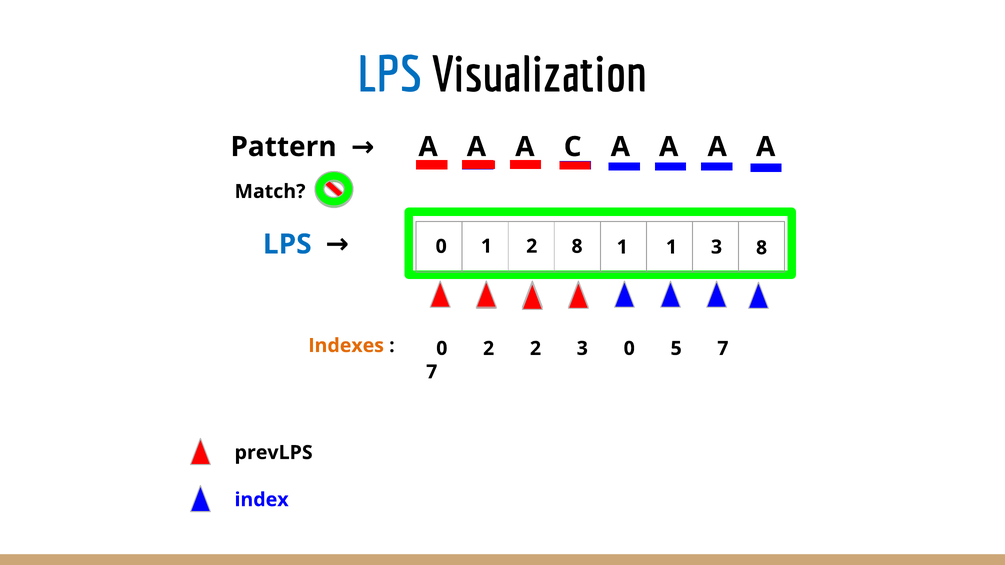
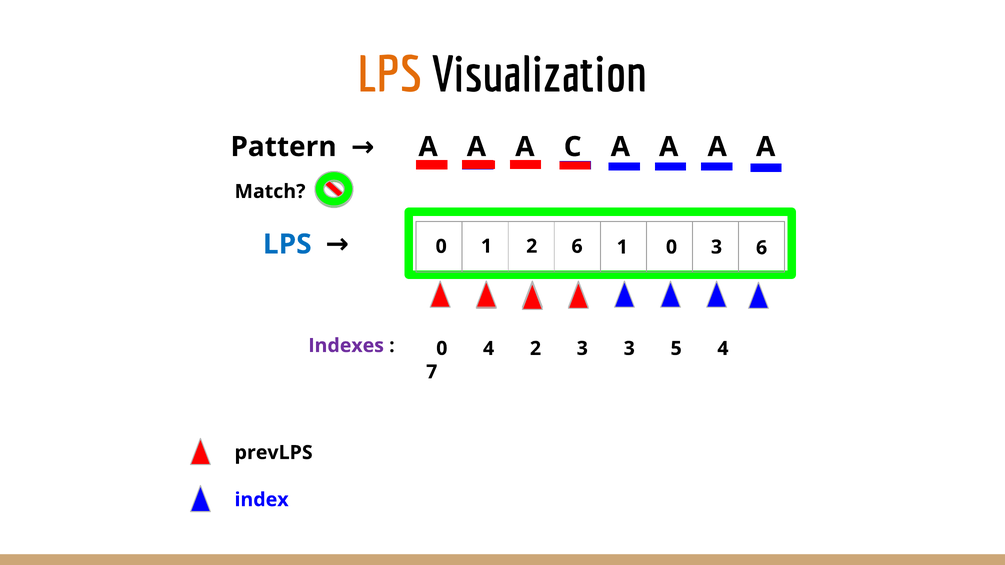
LPS at (390, 75) colour: blue -> orange
2 8: 8 -> 6
1 1: 1 -> 0
0 8: 8 -> 6
Indexes colour: orange -> purple
0 2: 2 -> 4
3 0: 0 -> 3
5 7: 7 -> 4
